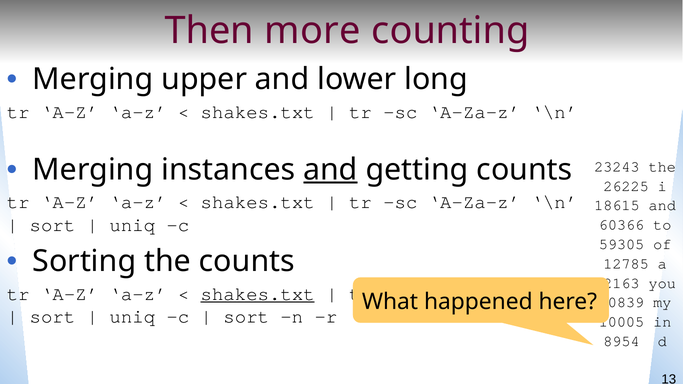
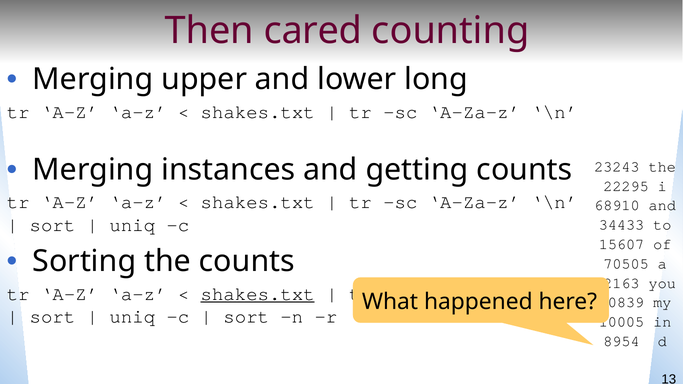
more: more -> cared
and at (330, 170) underline: present -> none
26225: 26225 -> 22295
18615: 18615 -> 68910
60366: 60366 -> 34433
59305: 59305 -> 15607
12785: 12785 -> 70505
